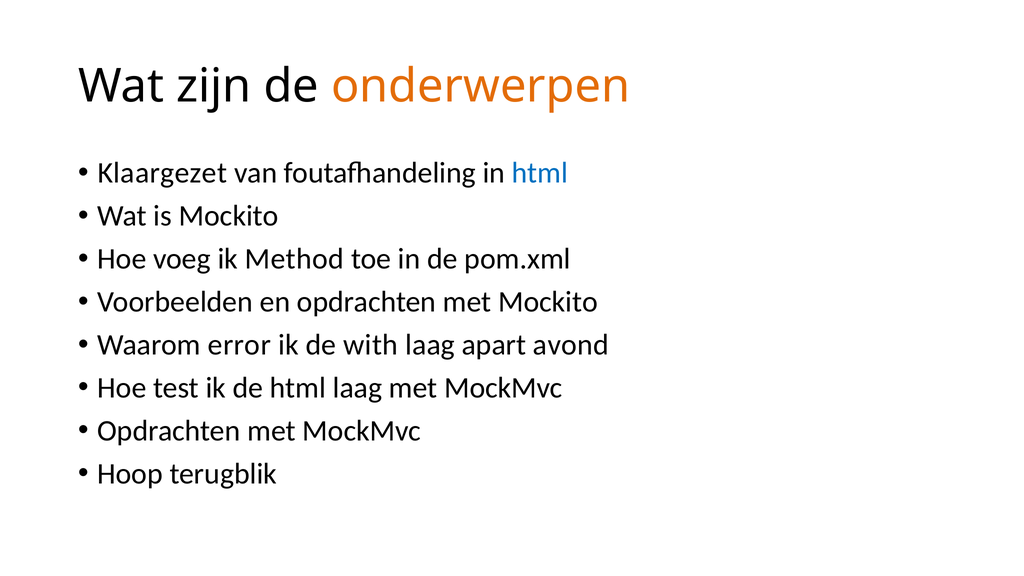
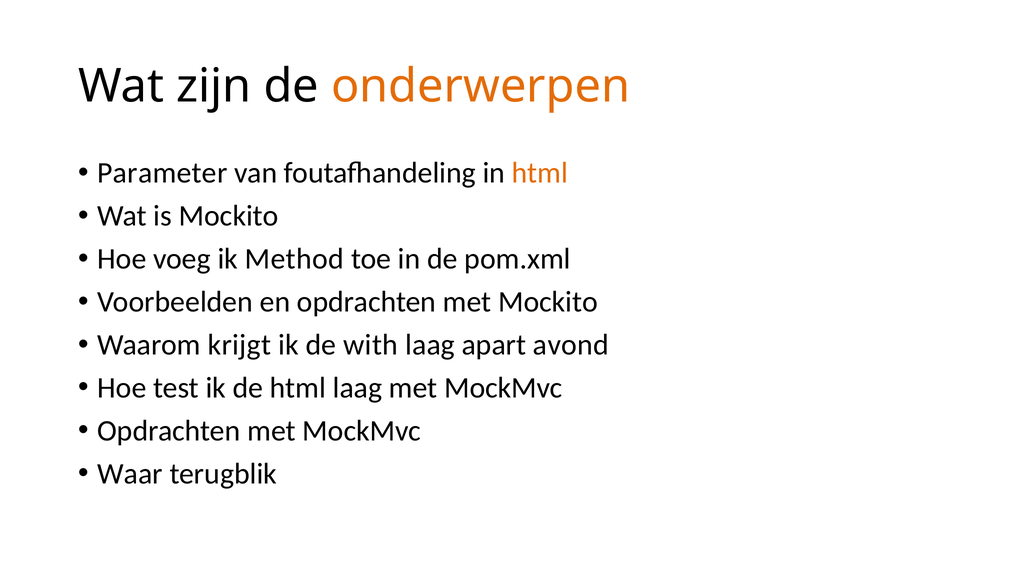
Klaargezet: Klaargezet -> Parameter
html at (540, 173) colour: blue -> orange
error: error -> krijgt
Hoop: Hoop -> Waar
